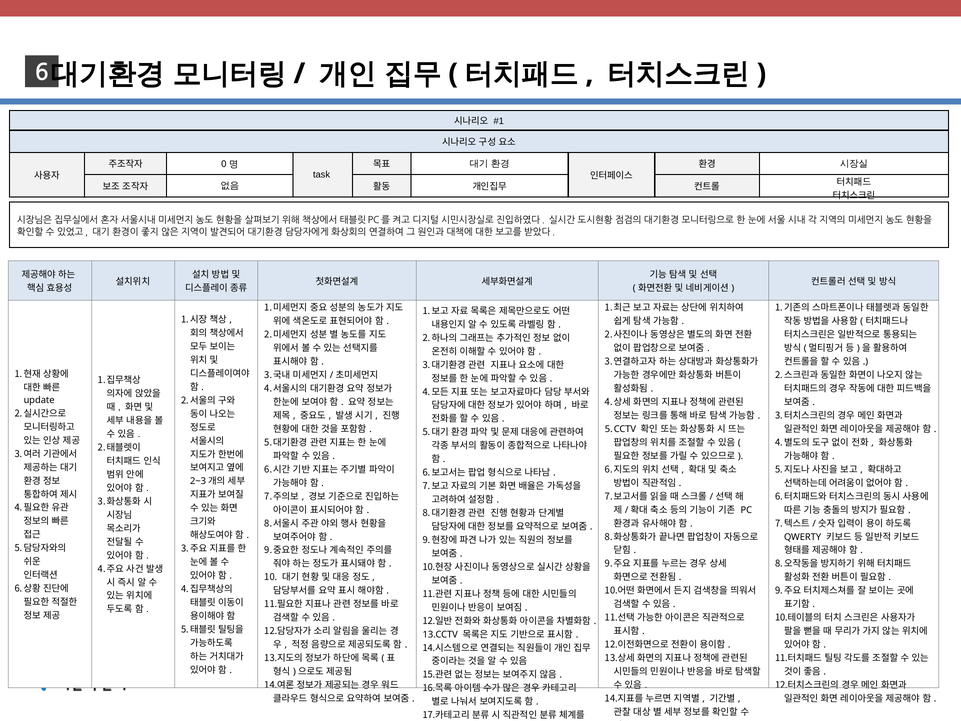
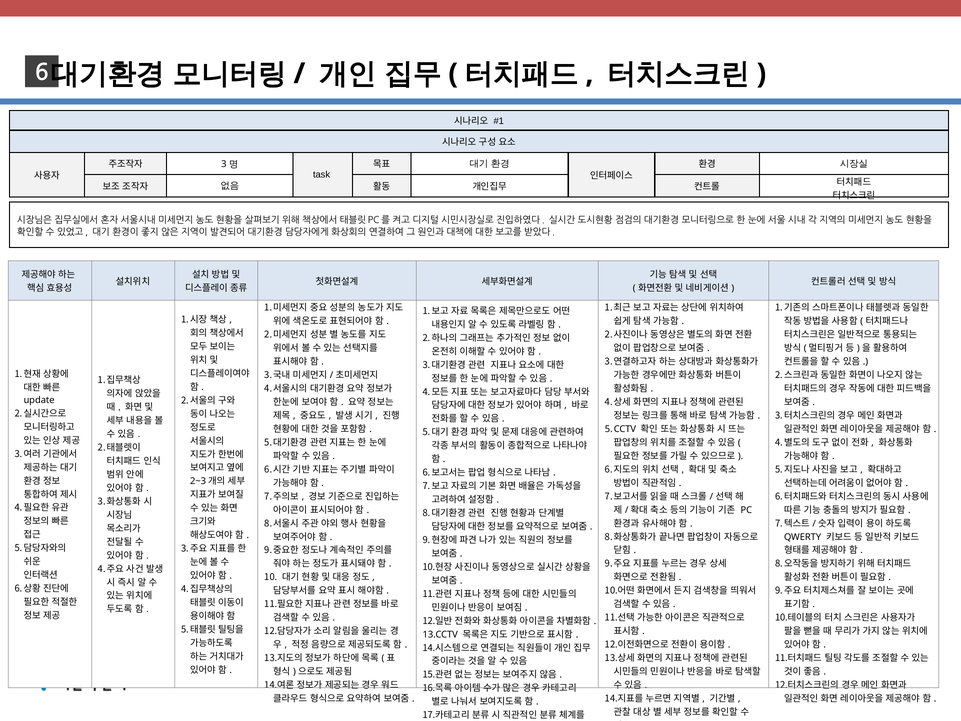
0: 0 -> 3
